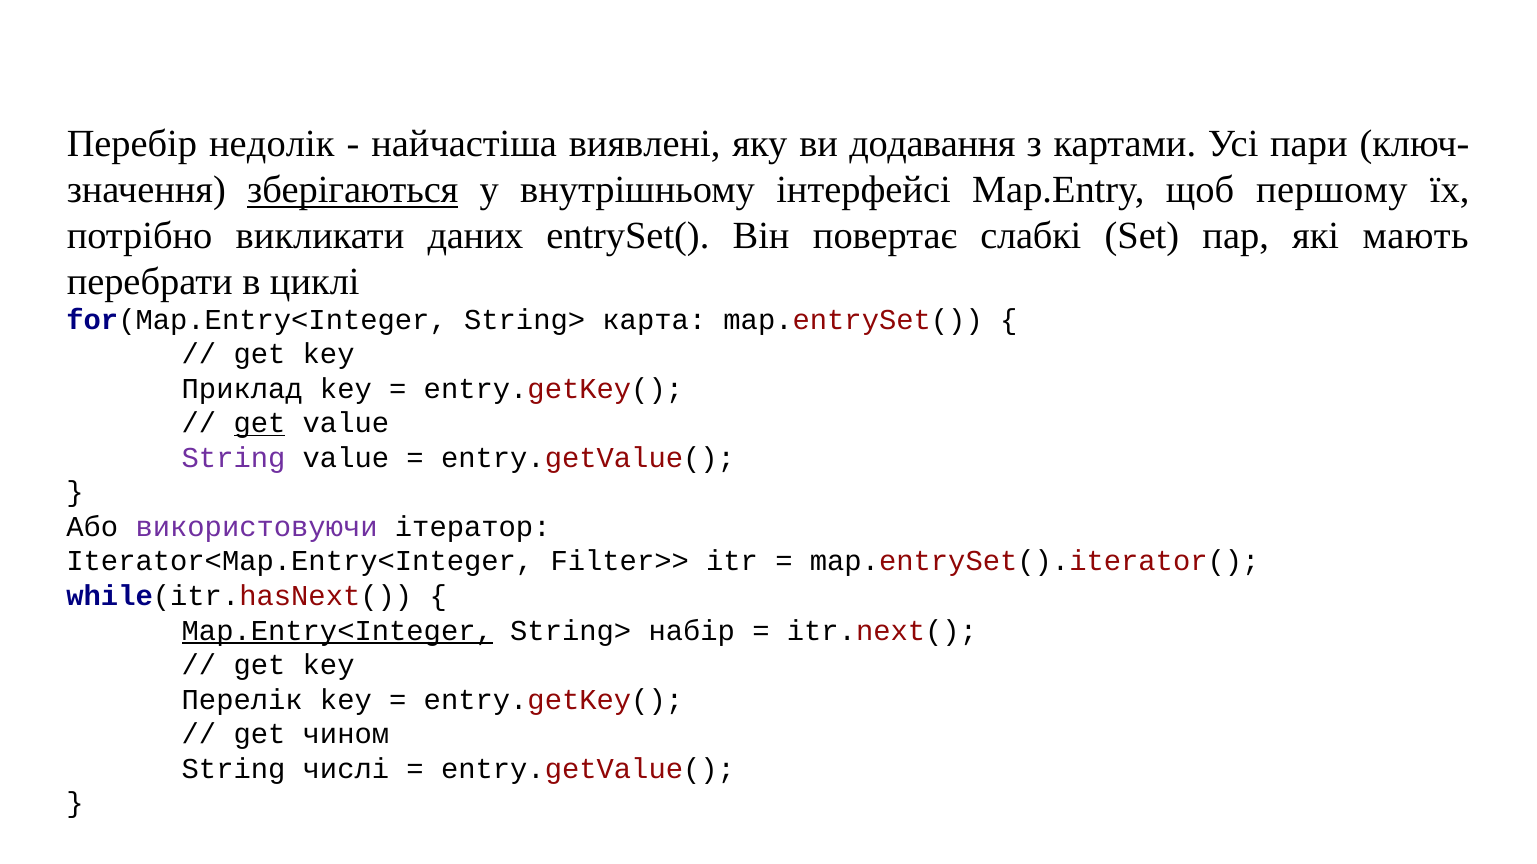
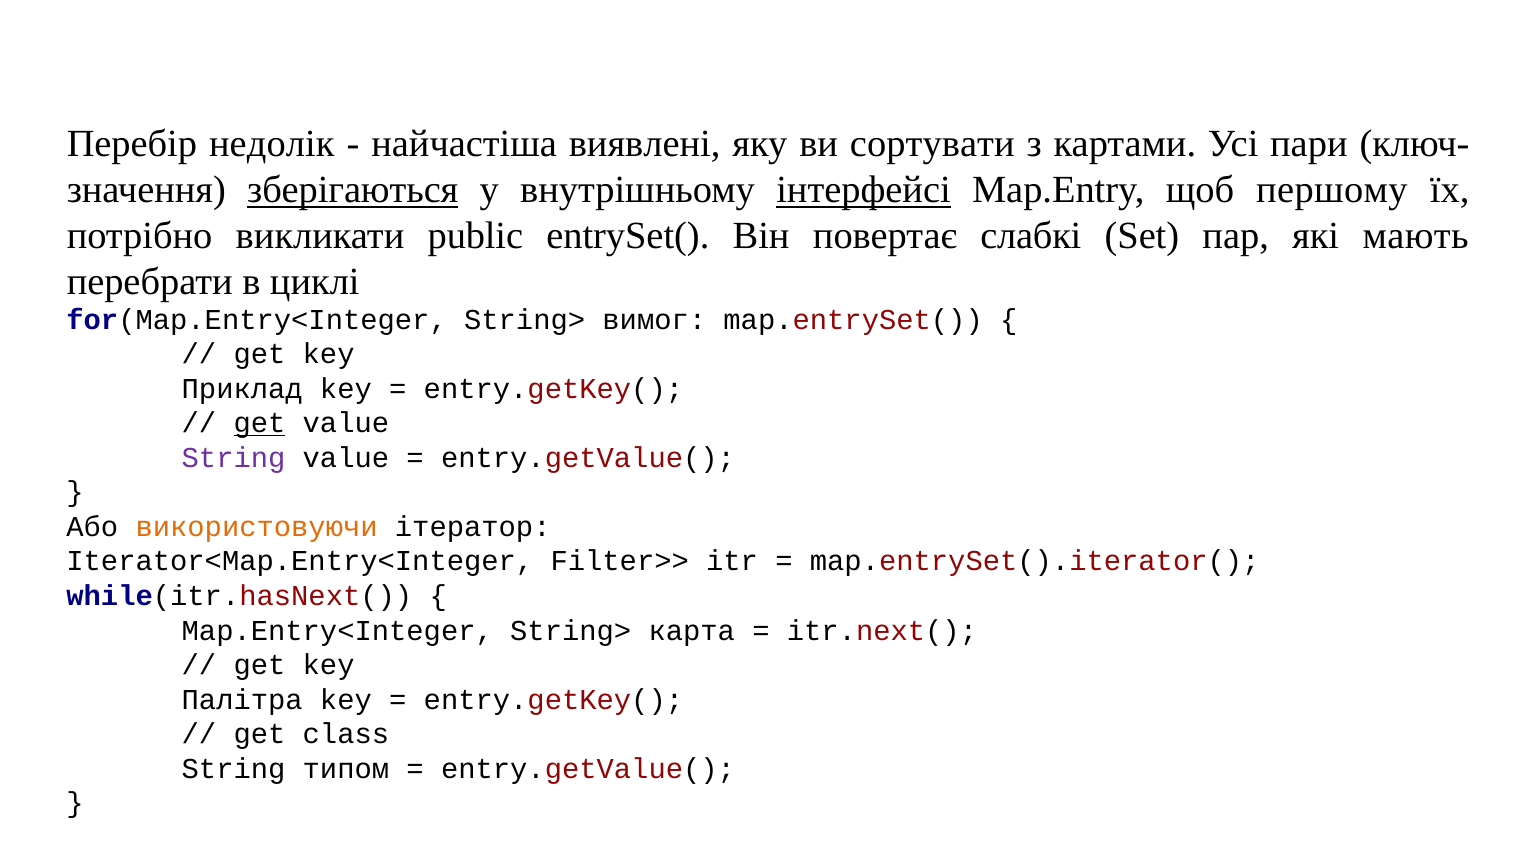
додавання: додавання -> сортувати
інтерфейсі underline: none -> present
даних: даних -> public
карта: карта -> вимог
використовуючи colour: purple -> orange
Map.Entry<Integer underline: present -> none
набір: набір -> карта
Перелік: Перелік -> Палітра
чином: чином -> class
числі: числі -> типом
